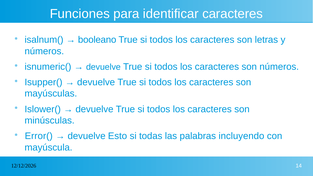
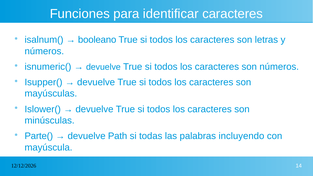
Error(: Error( -> Parte(
Esto: Esto -> Path
